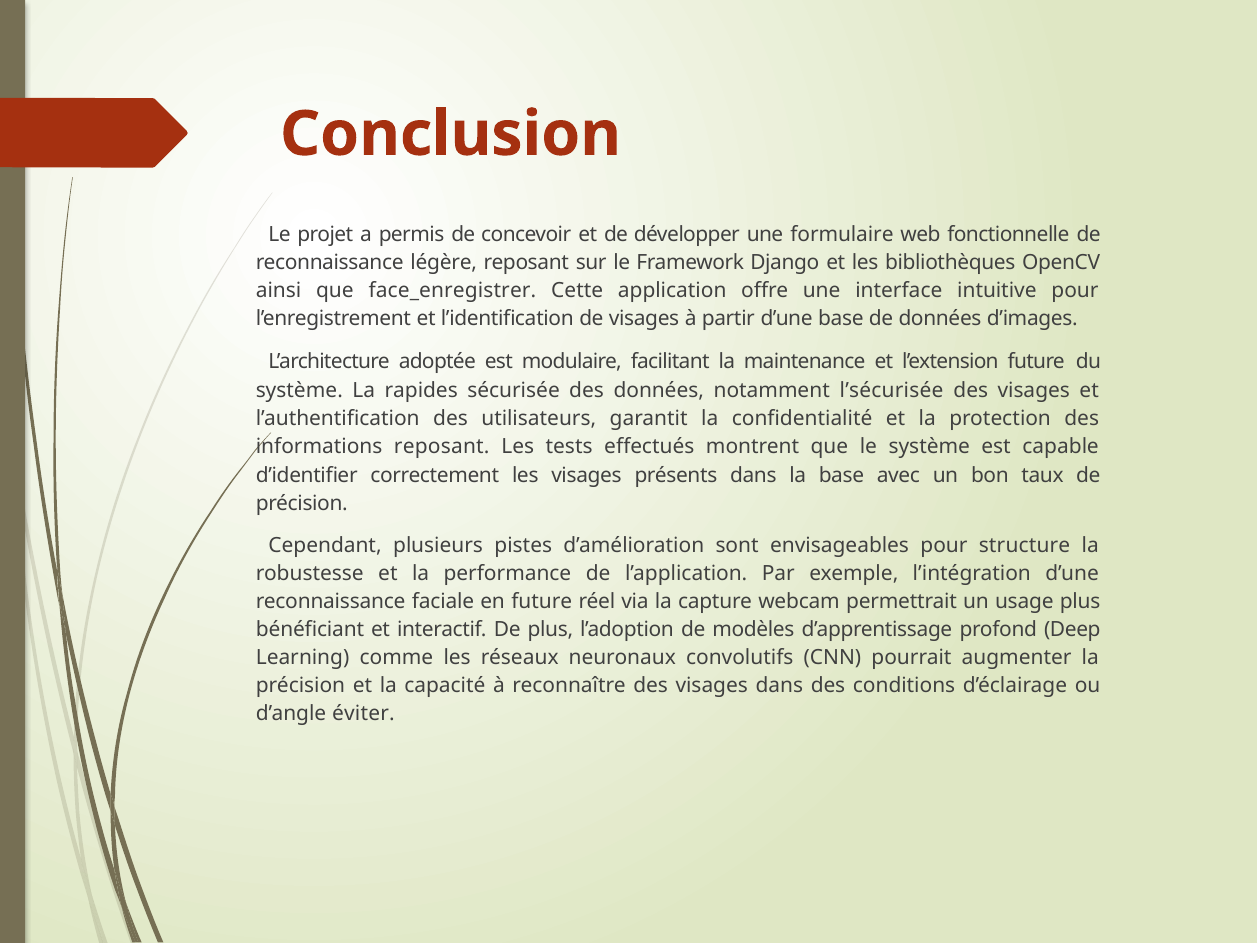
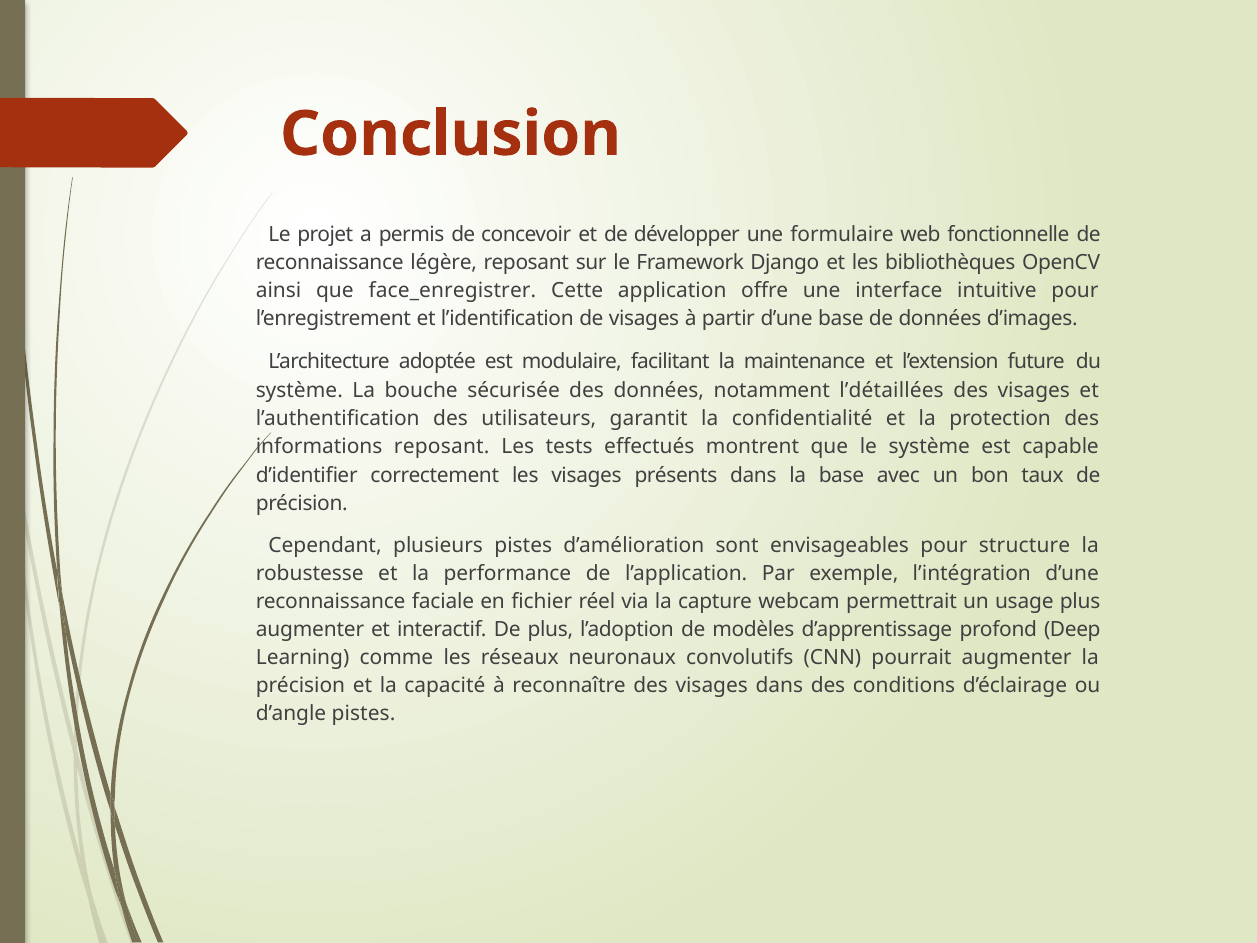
rapides: rapides -> bouche
l’sécurisée: l’sécurisée -> l’détaillées
en future: future -> fichier
bénéficiant at (310, 629): bénéficiant -> augmenter
d’angle éviter: éviter -> pistes
